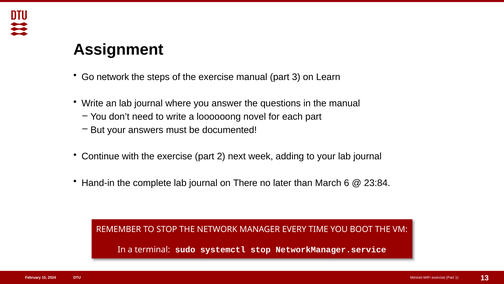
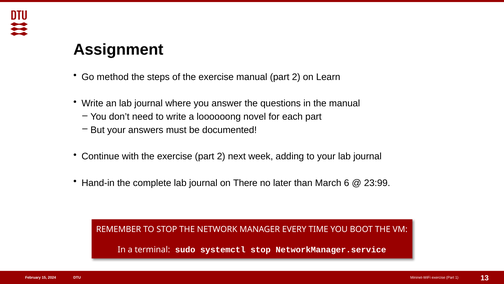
Go network: network -> method
manual part 3: 3 -> 2
23:84: 23:84 -> 23:99
